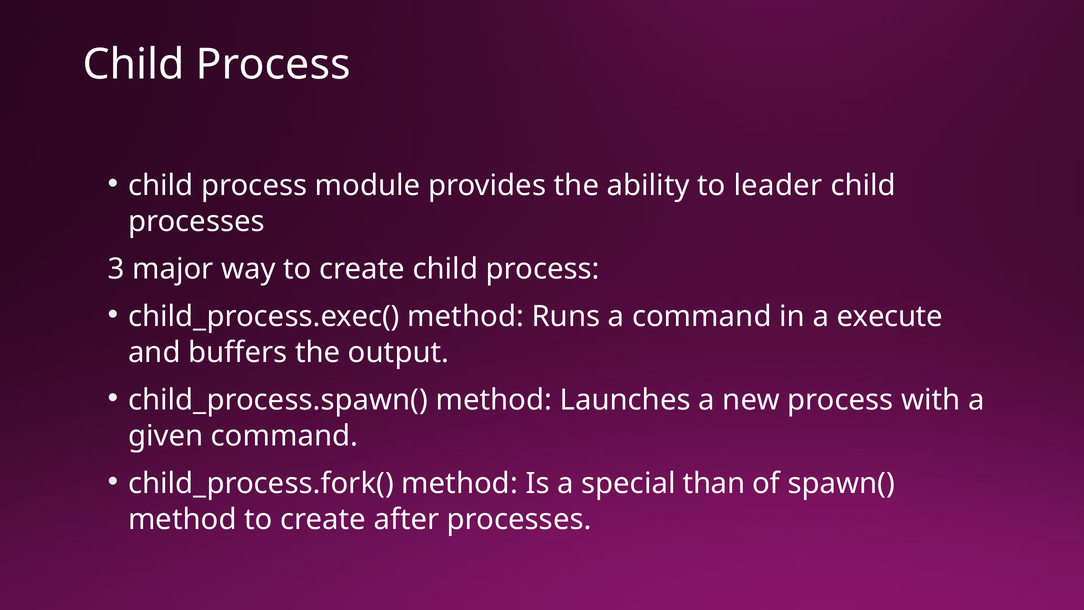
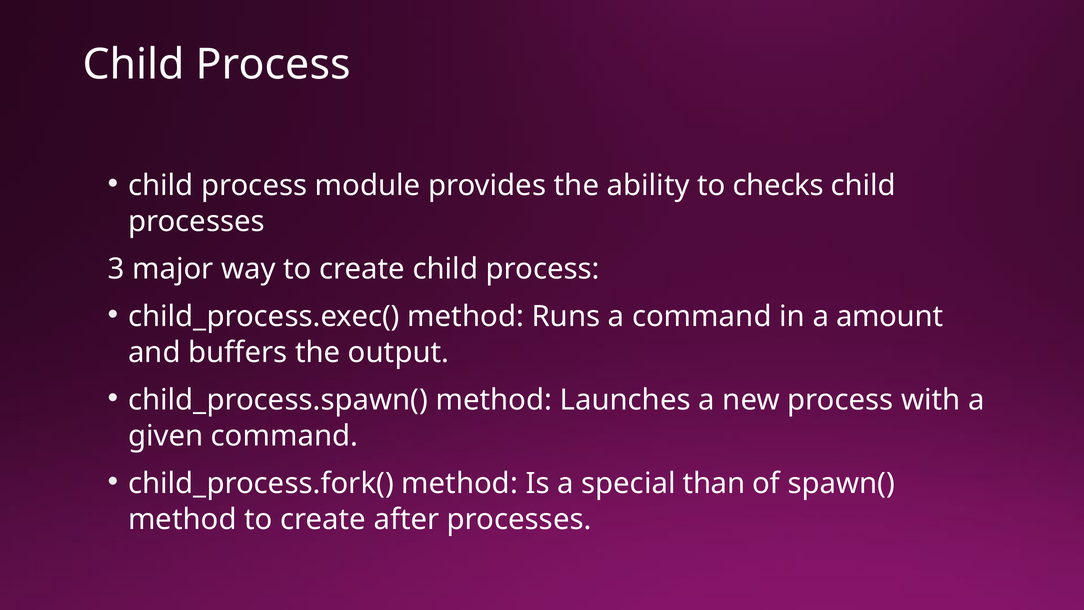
leader: leader -> checks
execute: execute -> amount
